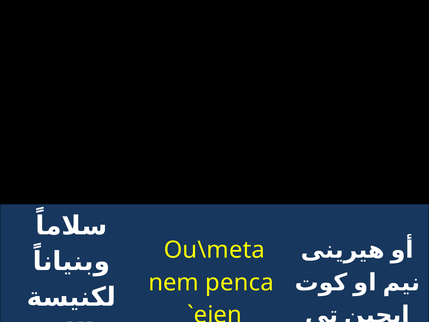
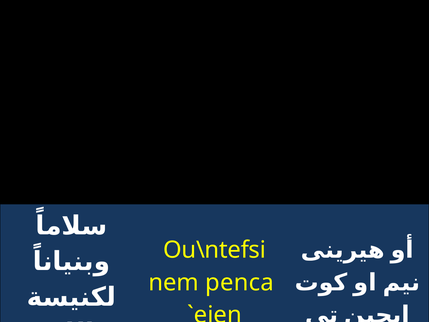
Ou\meta: Ou\meta -> Ou\ntefsi
